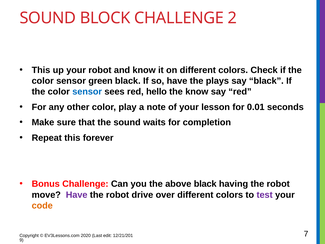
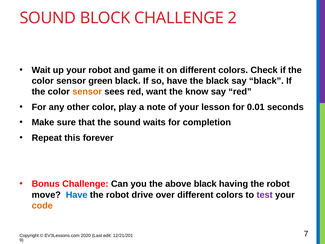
This at (41, 70): This -> Wait
and know: know -> game
the plays: plays -> black
sensor at (87, 92) colour: blue -> orange
hello: hello -> want
Have at (77, 195) colour: purple -> blue
